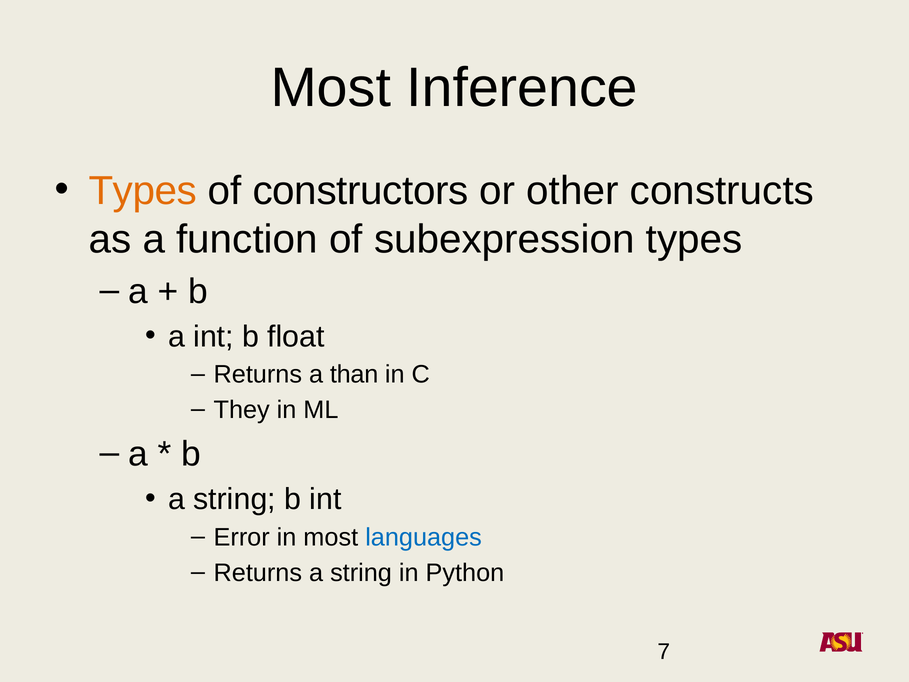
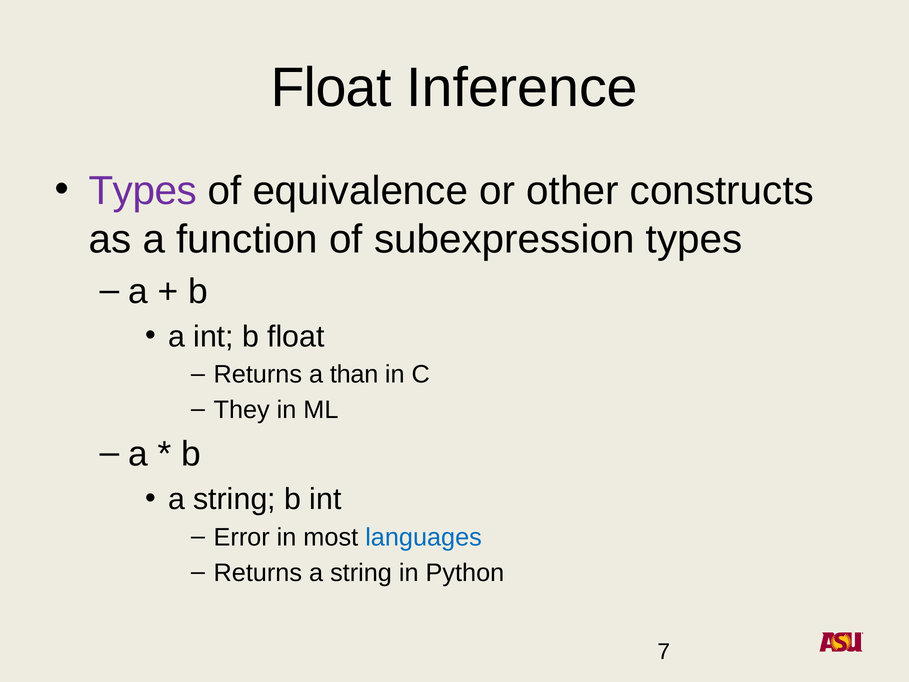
Most at (331, 88): Most -> Float
Types at (143, 191) colour: orange -> purple
constructors: constructors -> equivalence
